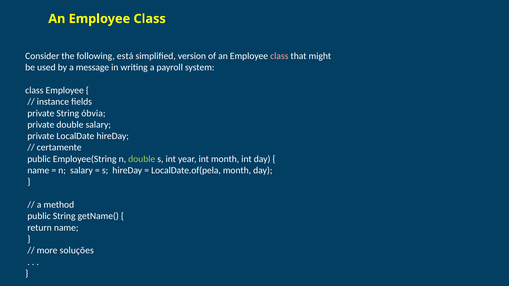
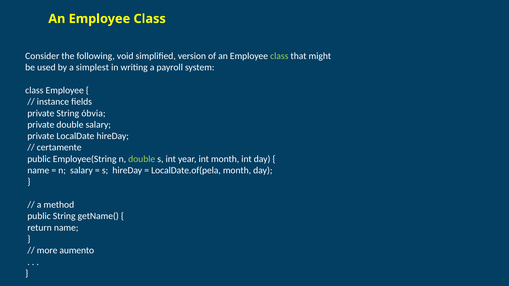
está: está -> void
class at (279, 56) colour: pink -> light green
message: message -> simplest
soluções: soluções -> aumento
